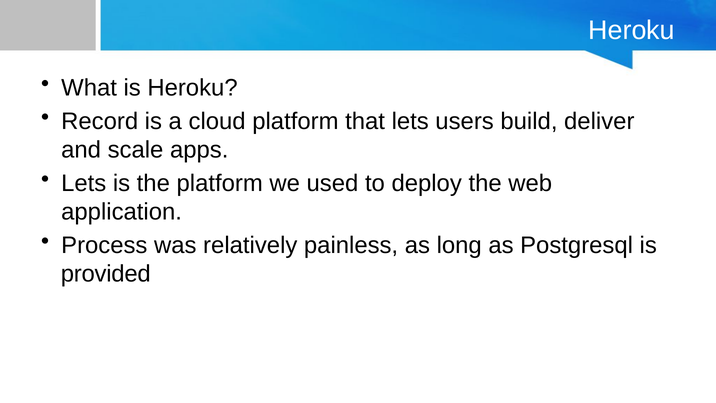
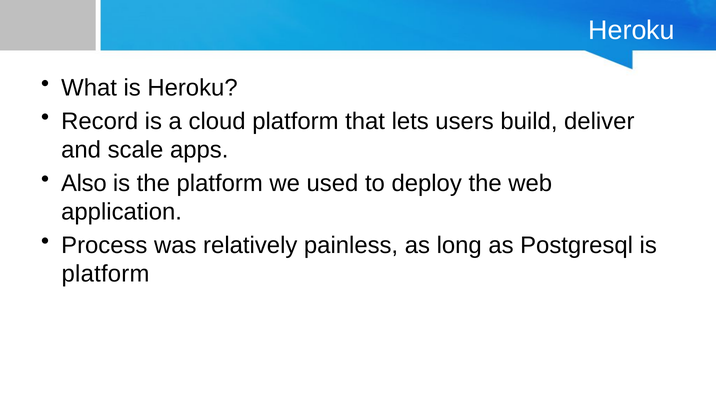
Lets at (84, 183): Lets -> Also
provided at (106, 274): provided -> platform
